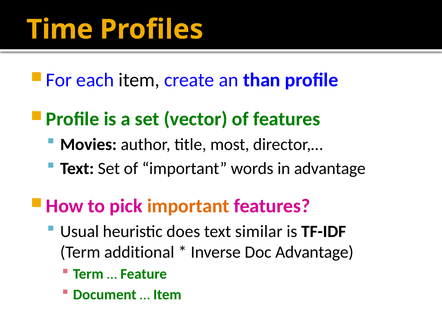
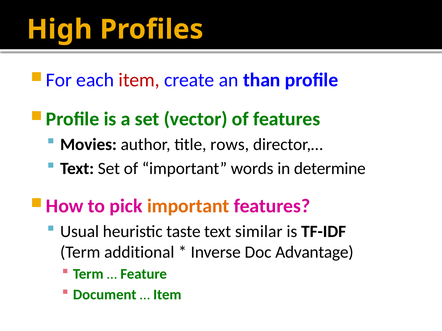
Time: Time -> High
item at (139, 80) colour: black -> red
most: most -> rows
in advantage: advantage -> determine
does: does -> taste
